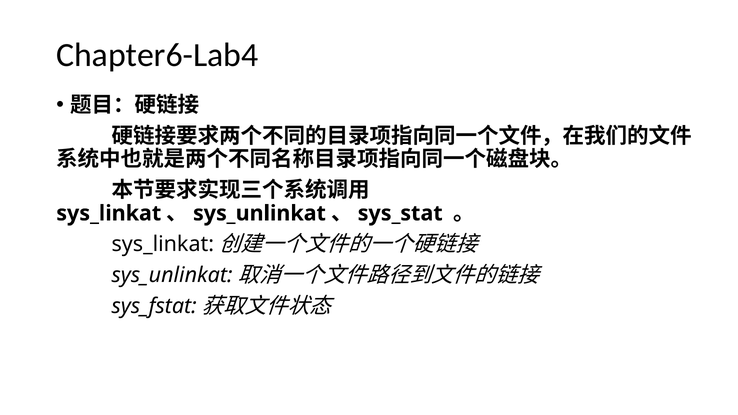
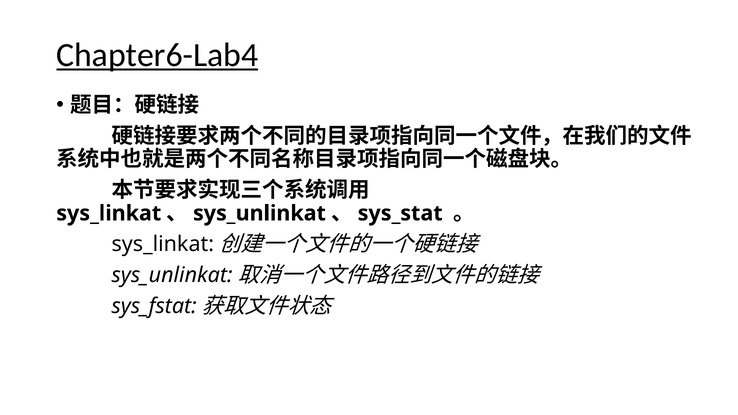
Chapter6-Lab4 underline: none -> present
